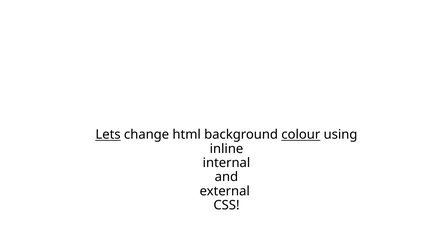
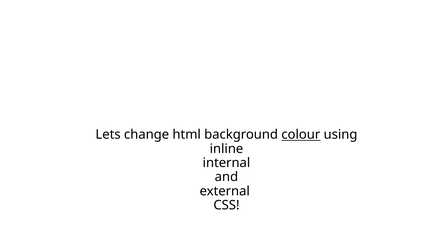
Lets underline: present -> none
